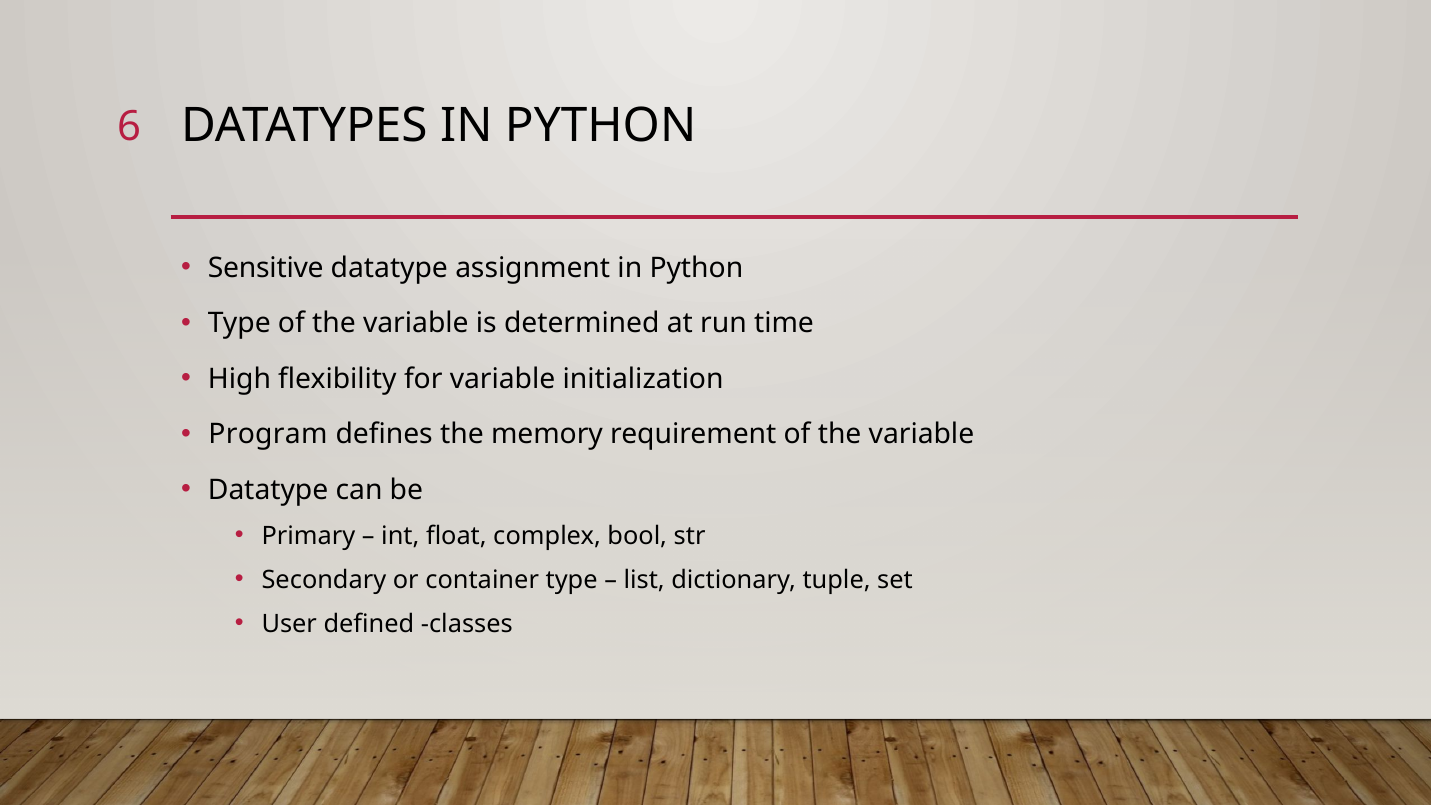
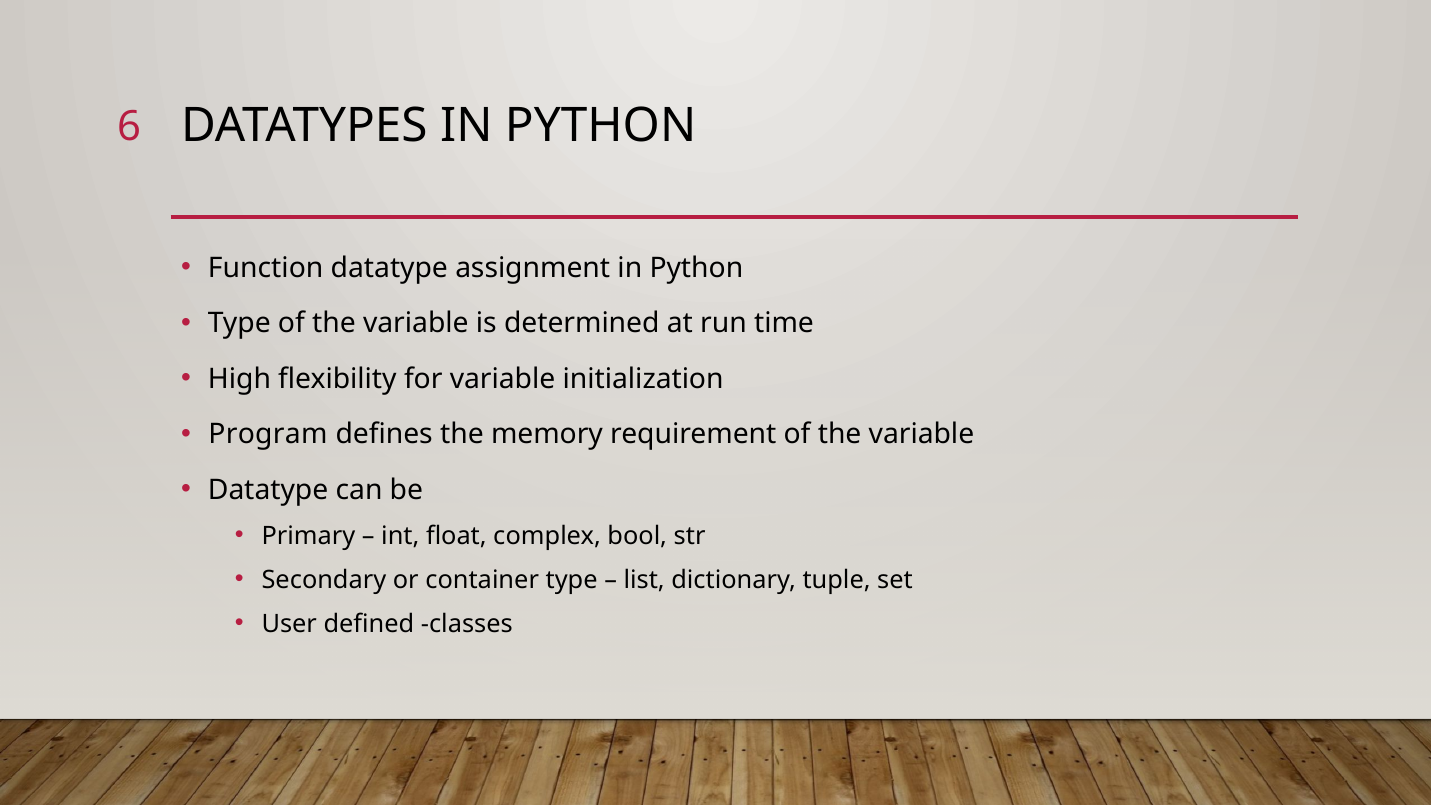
Sensitive: Sensitive -> Function
